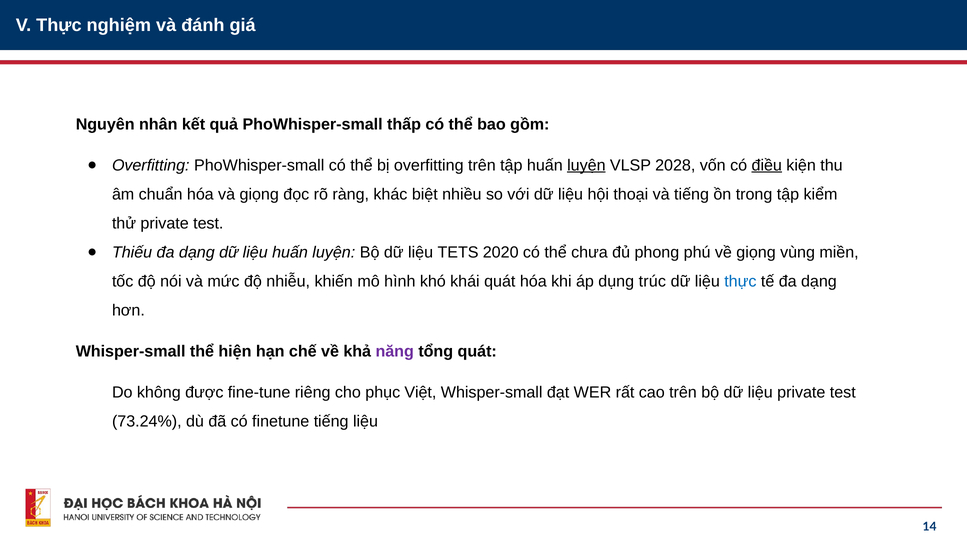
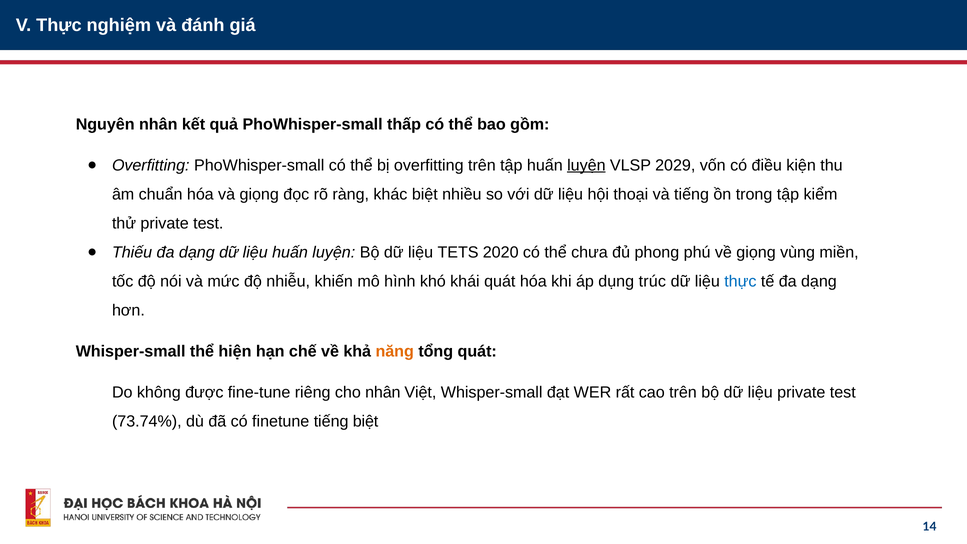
2028: 2028 -> 2029
điều underline: present -> none
năng colour: purple -> orange
cho phục: phục -> nhân
73.24%: 73.24% -> 73.74%
tiếng liệu: liệu -> biệt
